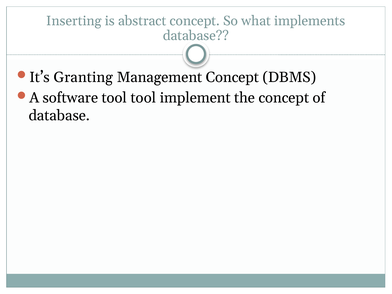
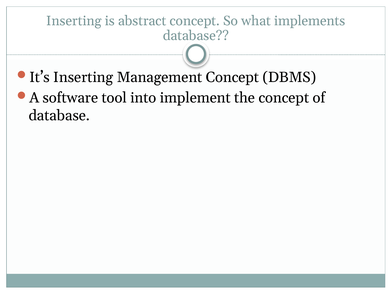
It’s Granting: Granting -> Inserting
tool tool: tool -> into
